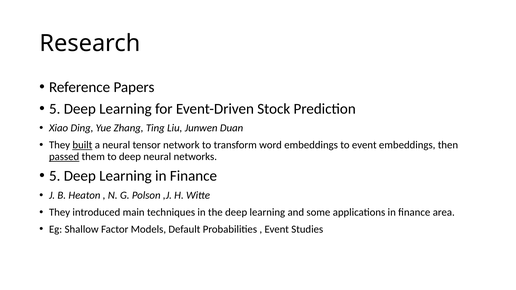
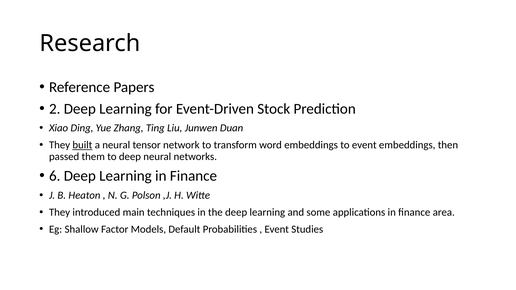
5 at (55, 109): 5 -> 2
passed underline: present -> none
5 at (55, 176): 5 -> 6
